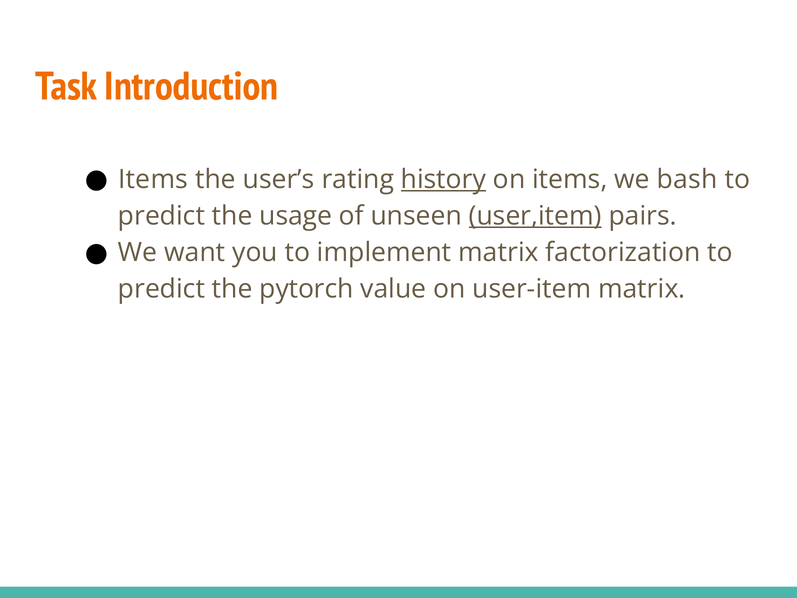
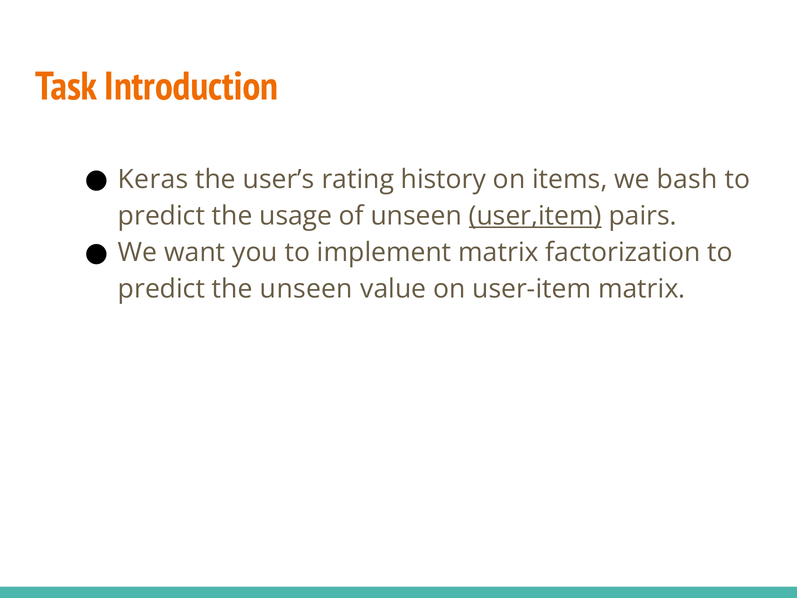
Items at (153, 179): Items -> Keras
history underline: present -> none
the pytorch: pytorch -> unseen
